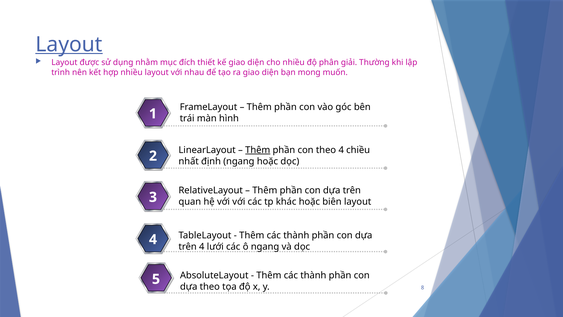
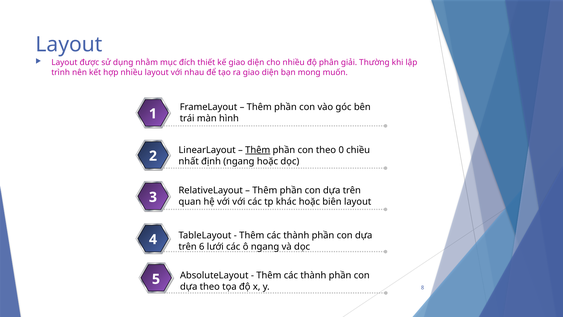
Layout at (69, 44) underline: present -> none
theo 4: 4 -> 0
4 at (202, 246): 4 -> 6
